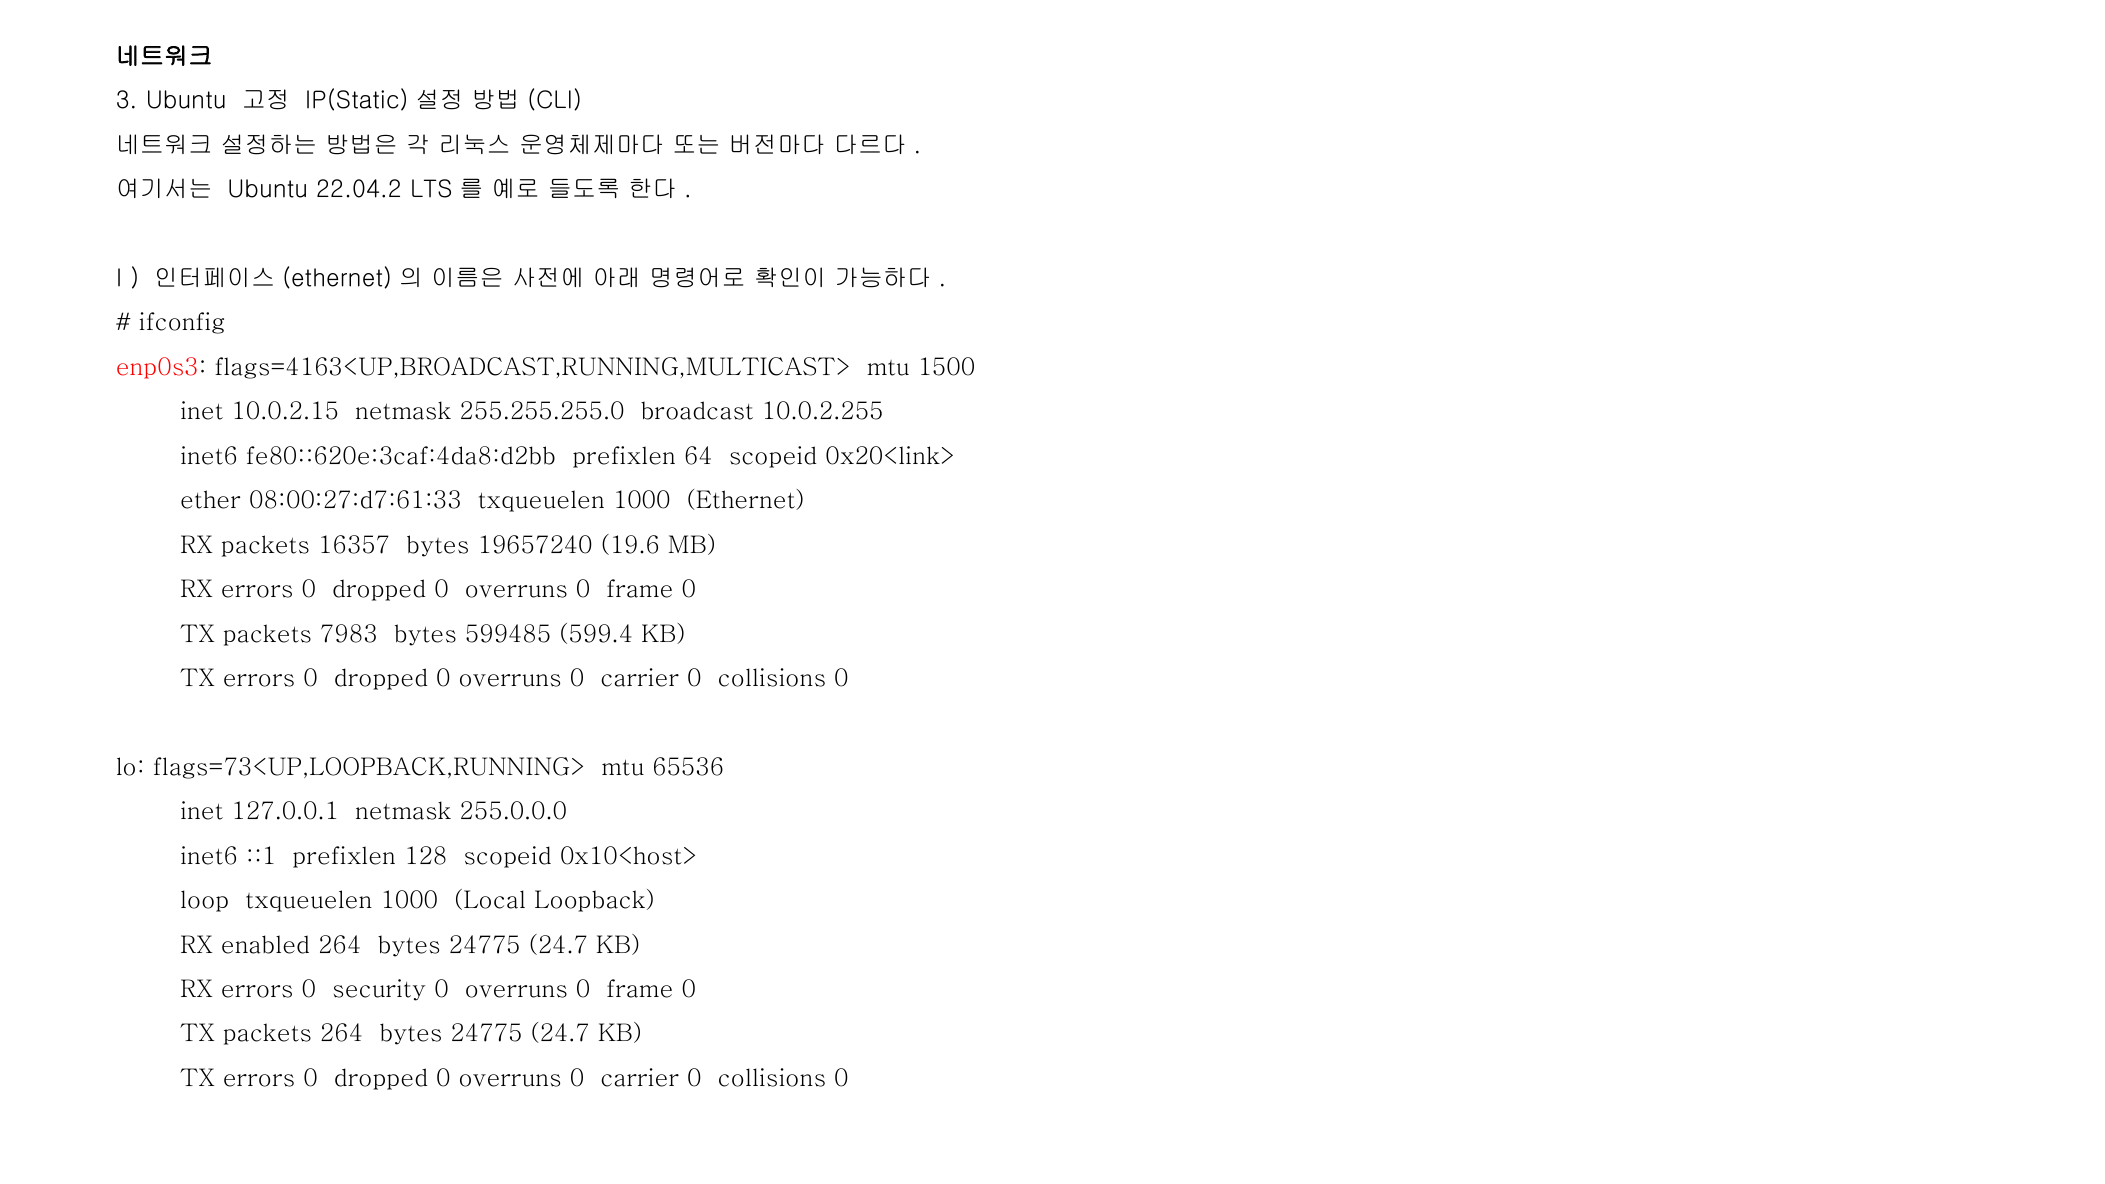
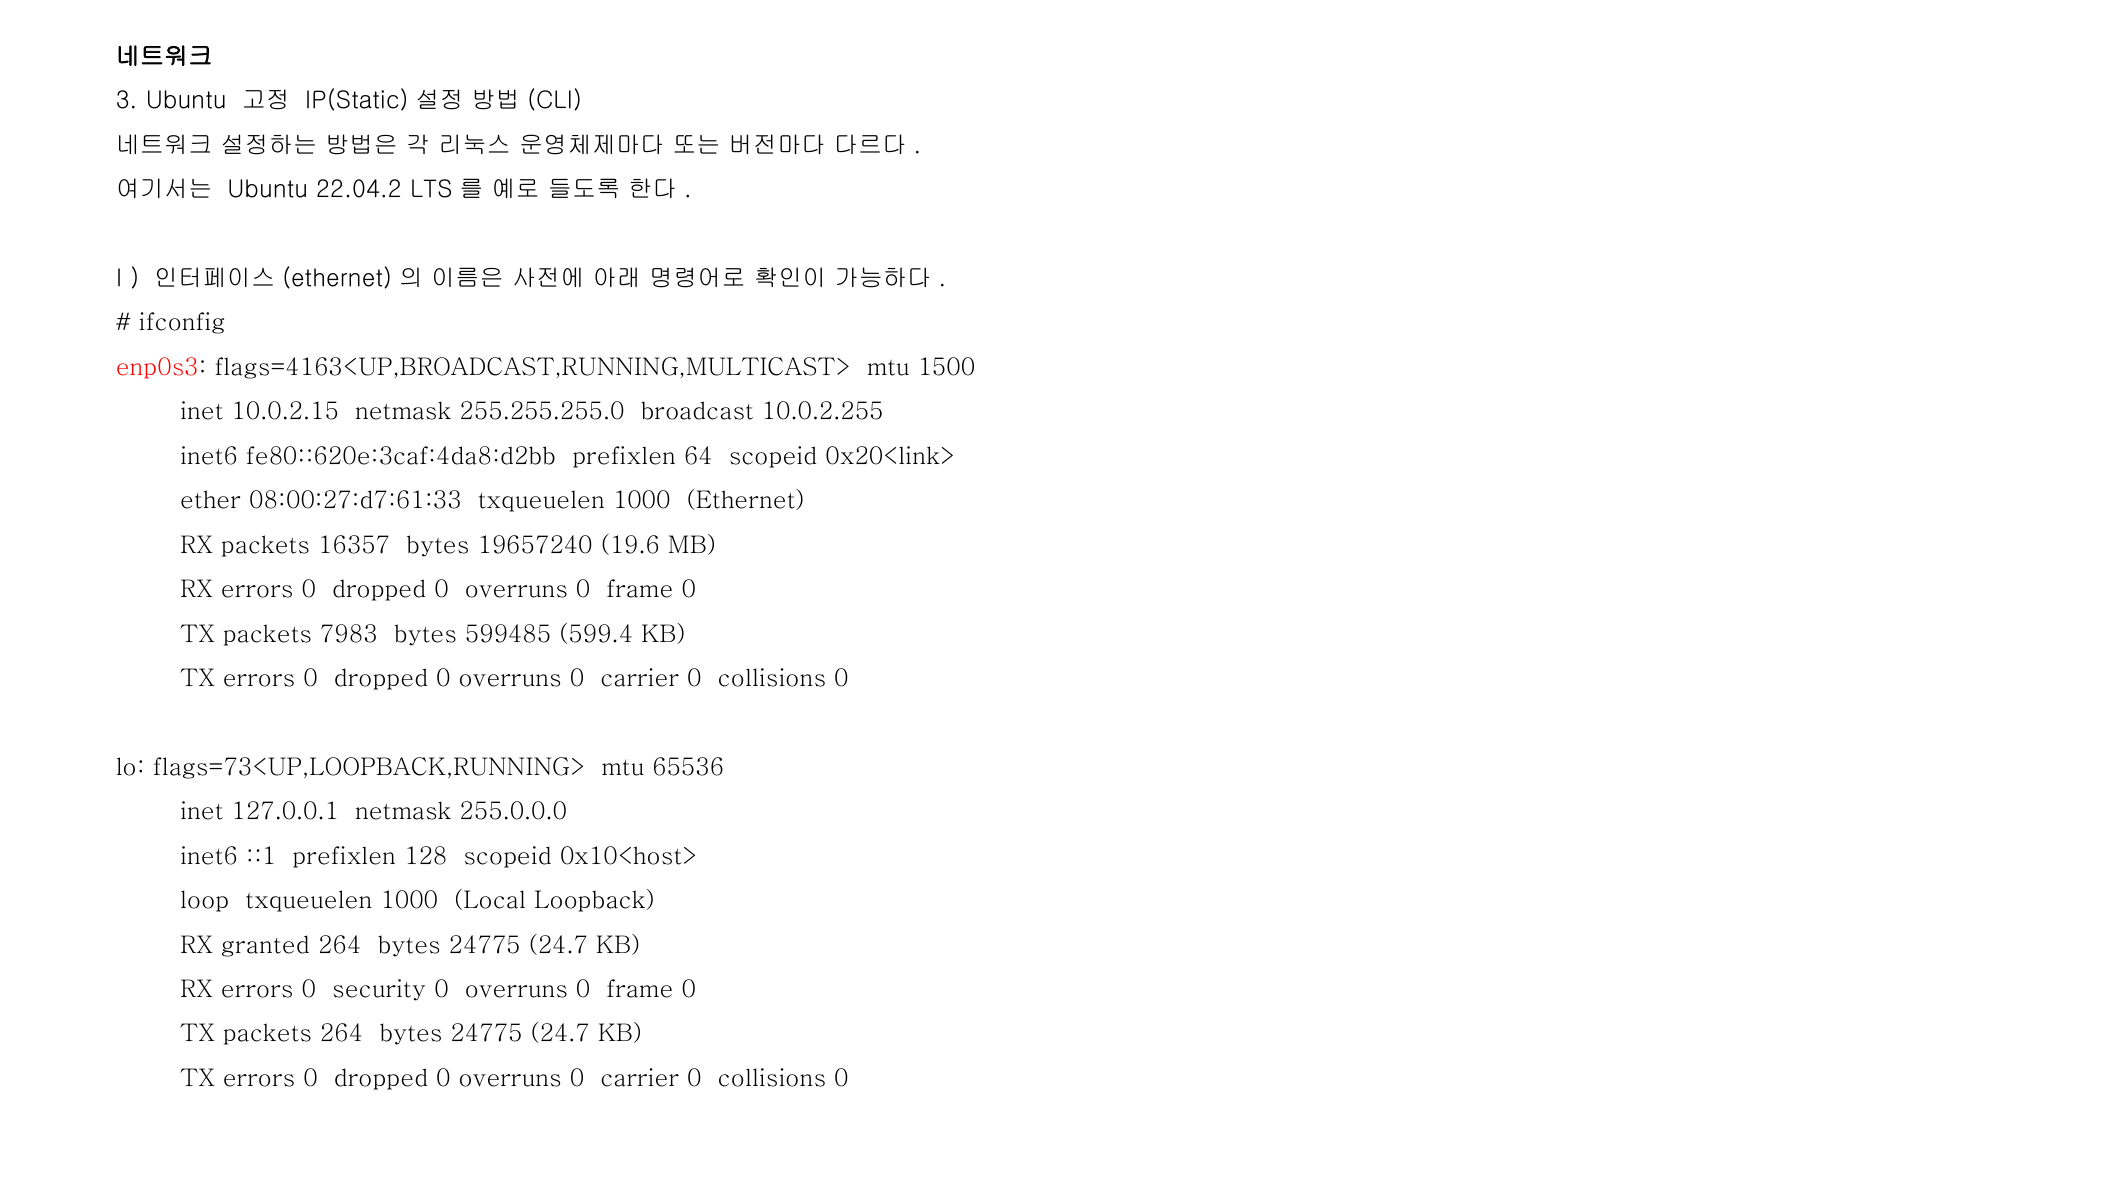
enabled: enabled -> granted
